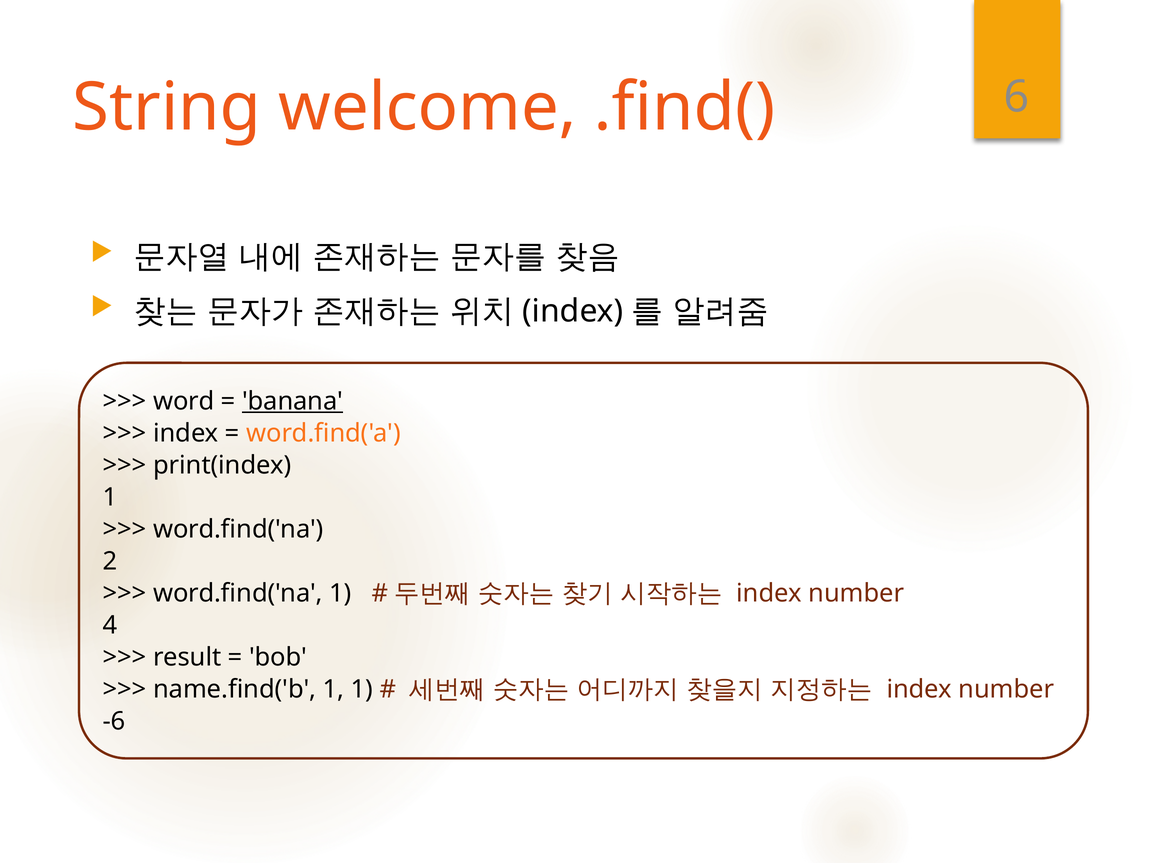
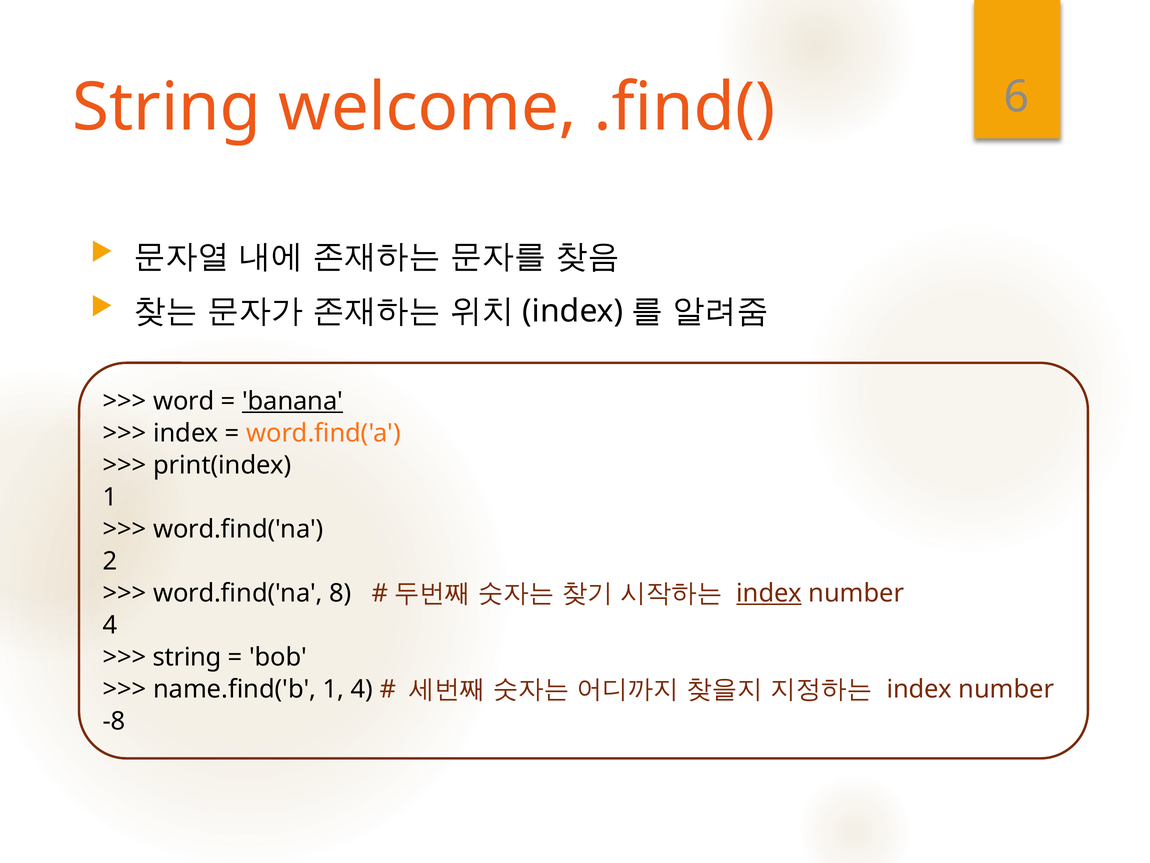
word.find('na 1: 1 -> 8
index at (769, 593) underline: none -> present
result at (187, 657): result -> string
1 1: 1 -> 4
-6: -6 -> -8
